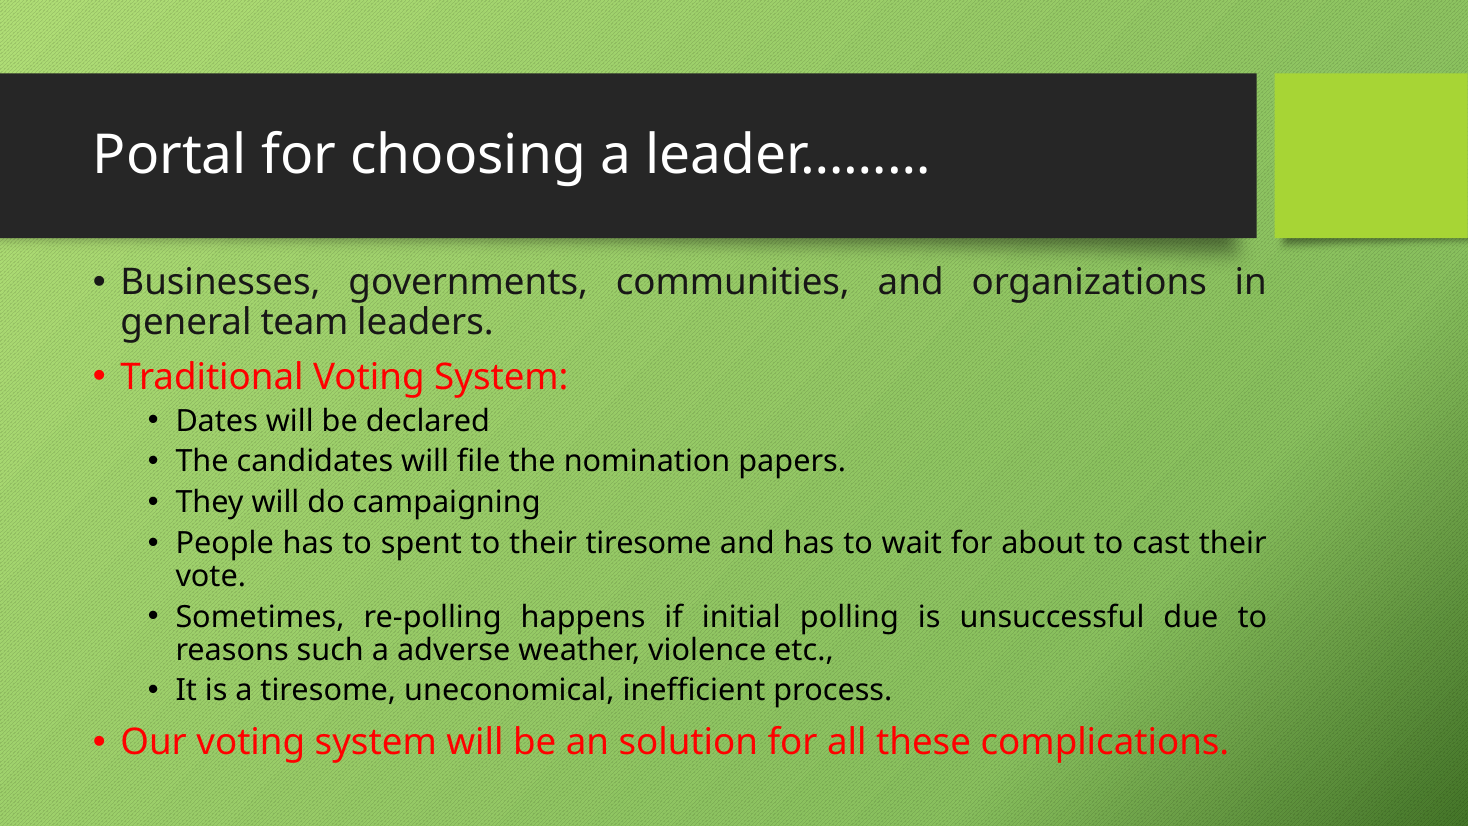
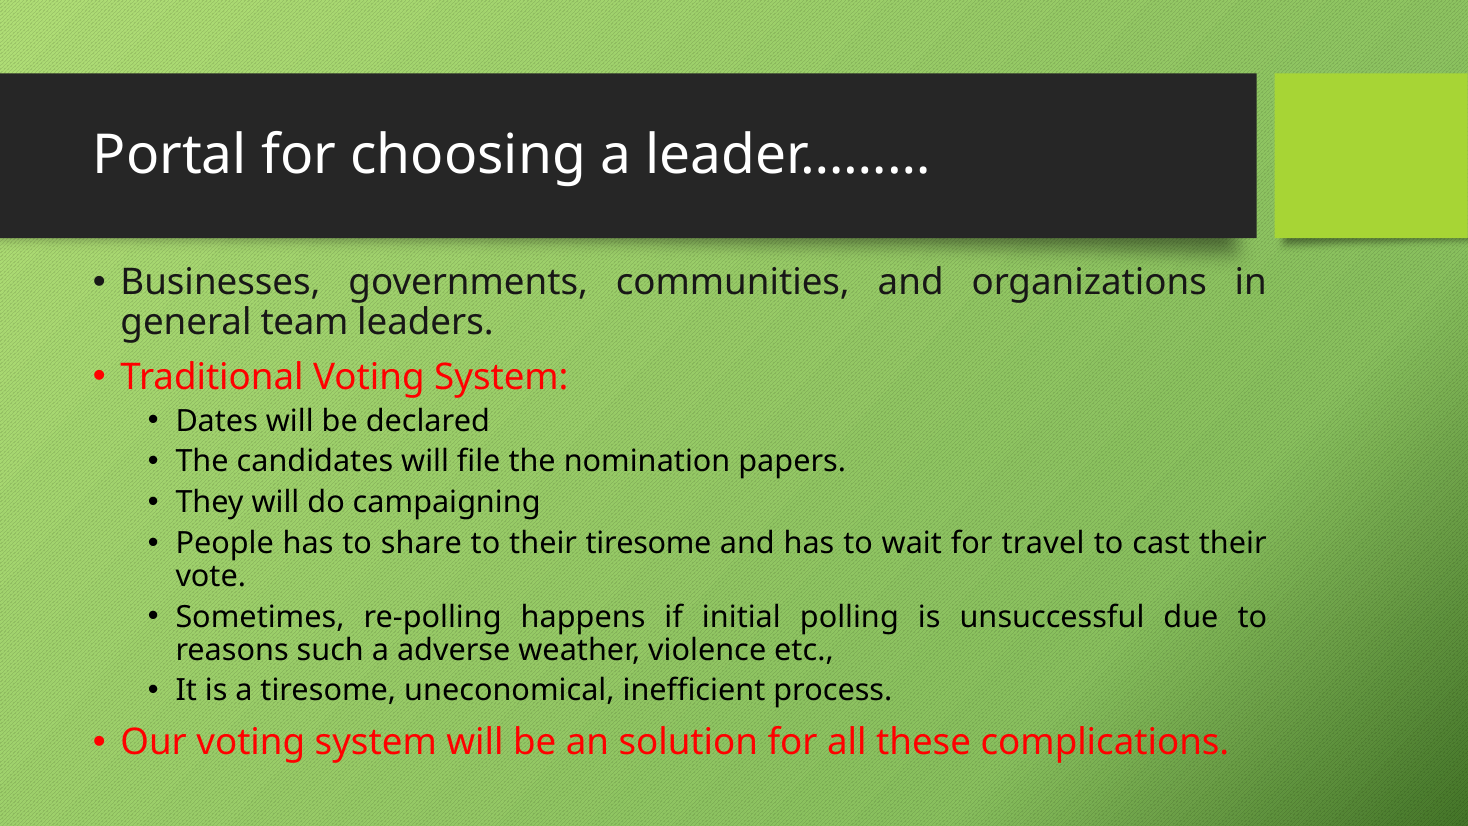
spent: spent -> share
about: about -> travel
